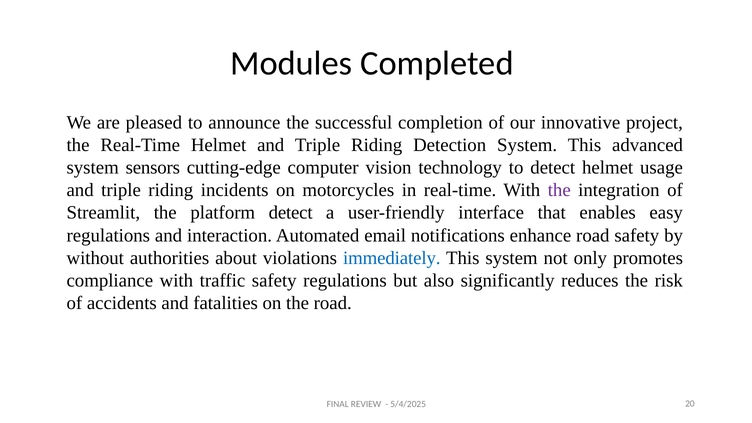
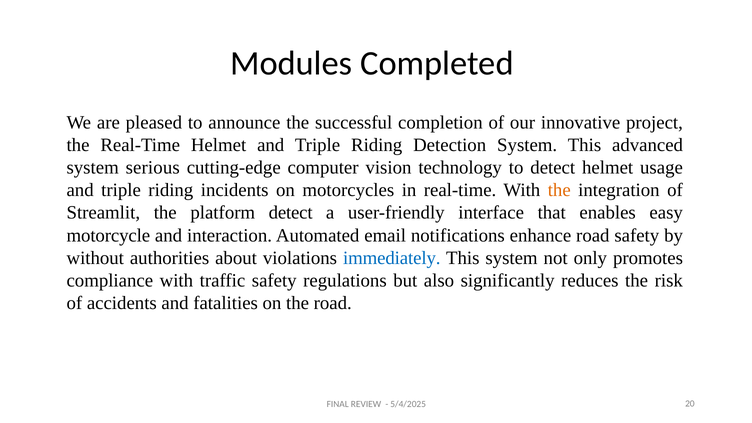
sensors: sensors -> serious
the at (559, 190) colour: purple -> orange
regulations at (108, 235): regulations -> motorcycle
